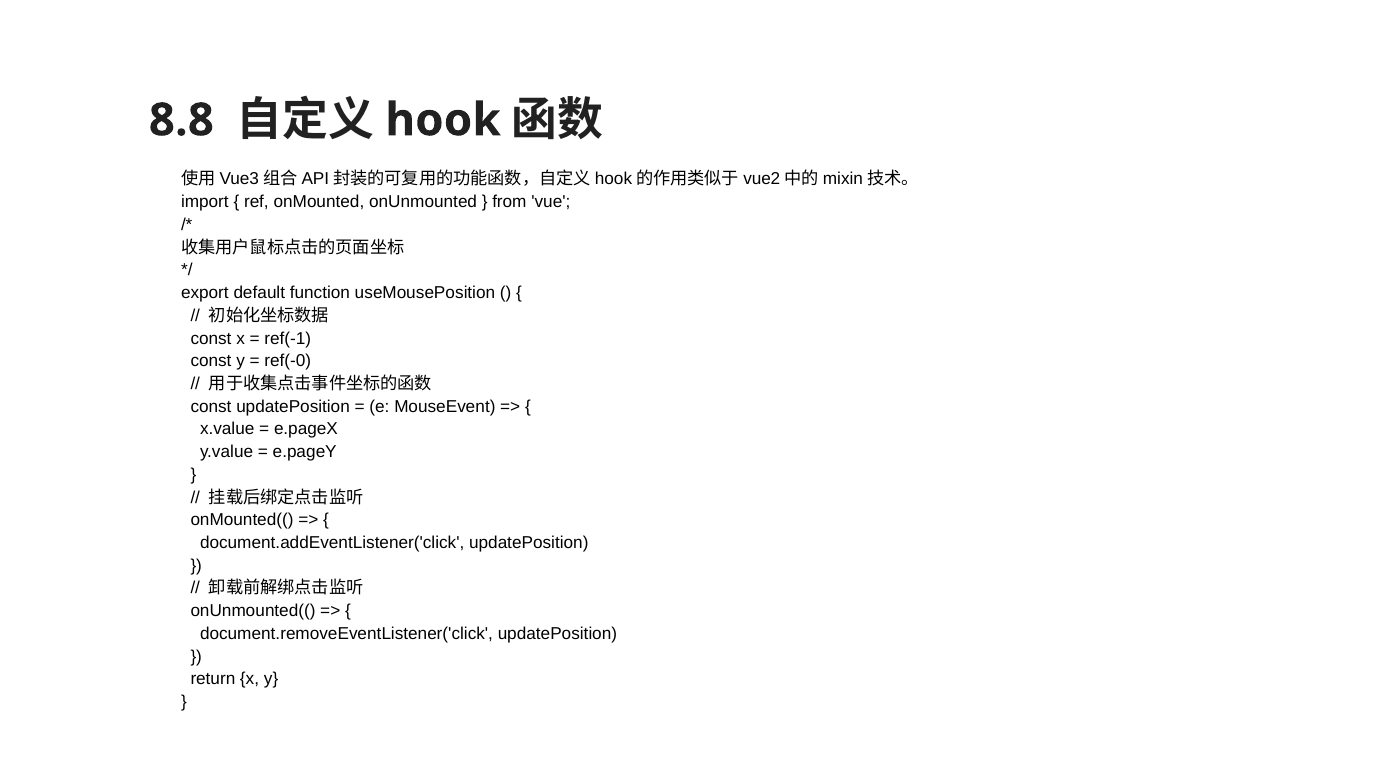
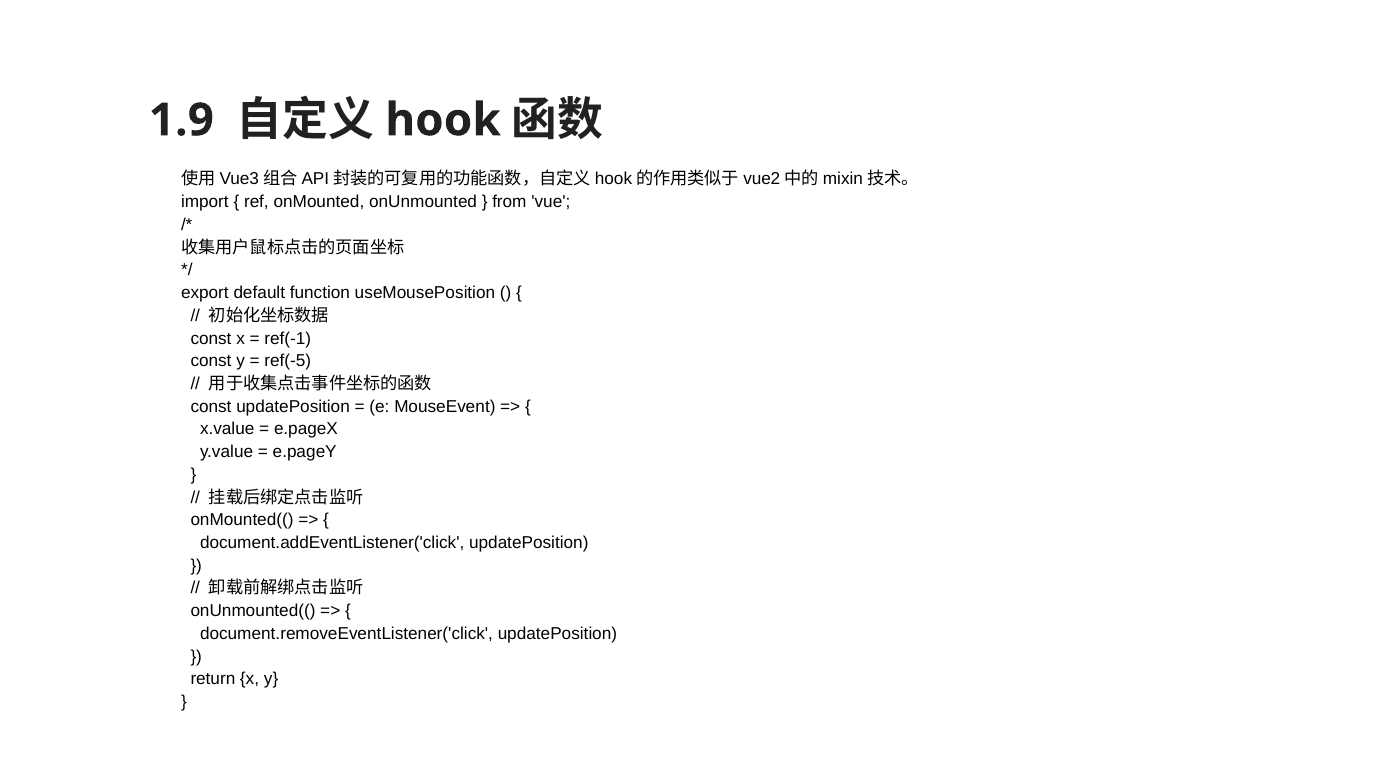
8.8: 8.8 -> 1.9
ref(-0: ref(-0 -> ref(-5
